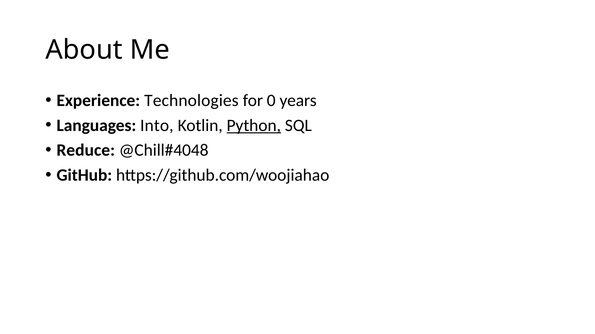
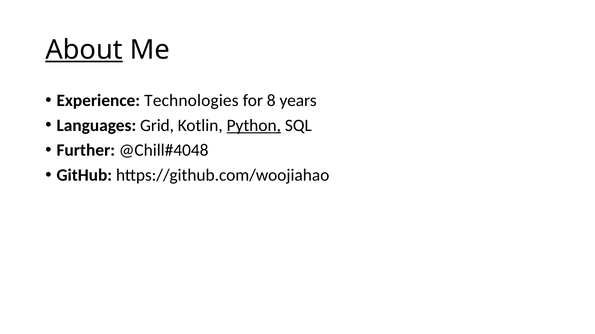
About underline: none -> present
0: 0 -> 8
Into: Into -> Grid
Reduce: Reduce -> Further
